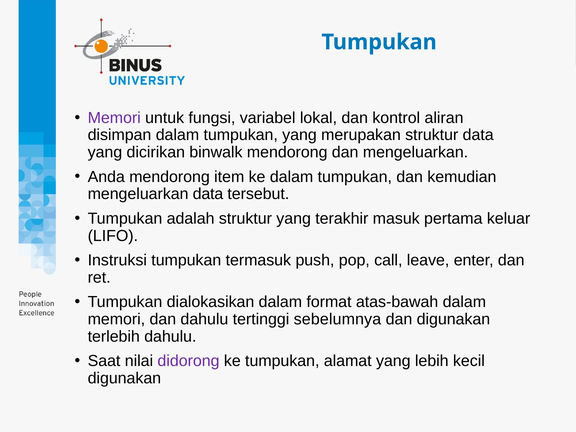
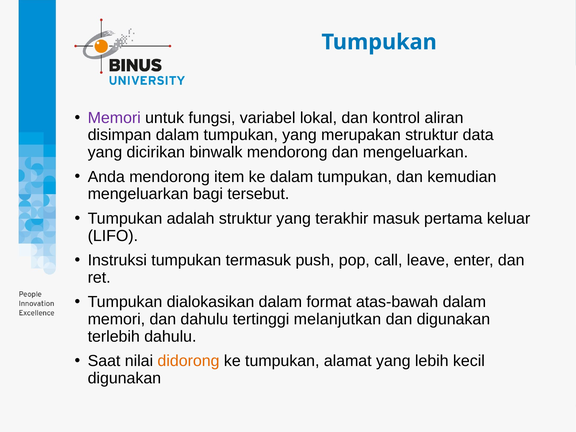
mengeluarkan data: data -> bagi
sebelumnya: sebelumnya -> melanjutkan
didorong colour: purple -> orange
